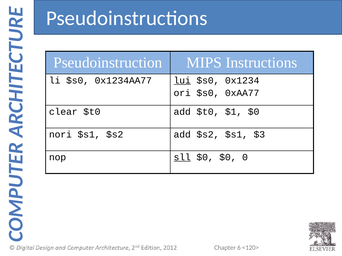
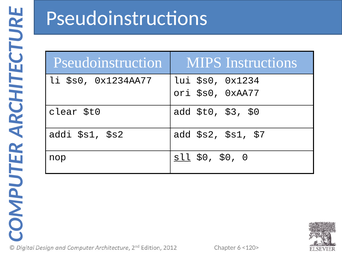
lui underline: present -> none
$1: $1 -> $3
nori: nori -> addi
$3: $3 -> $7
